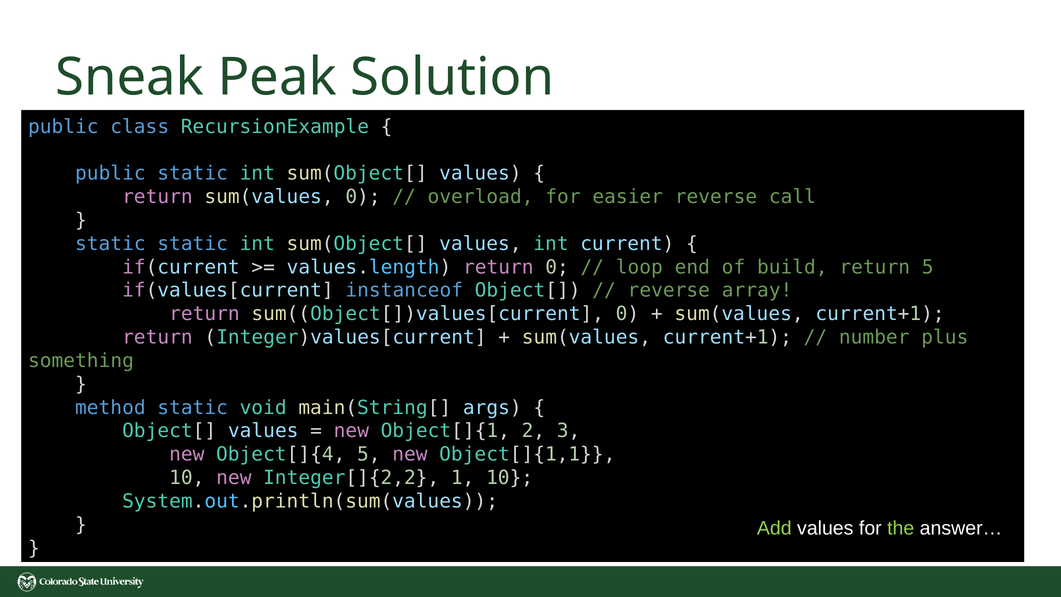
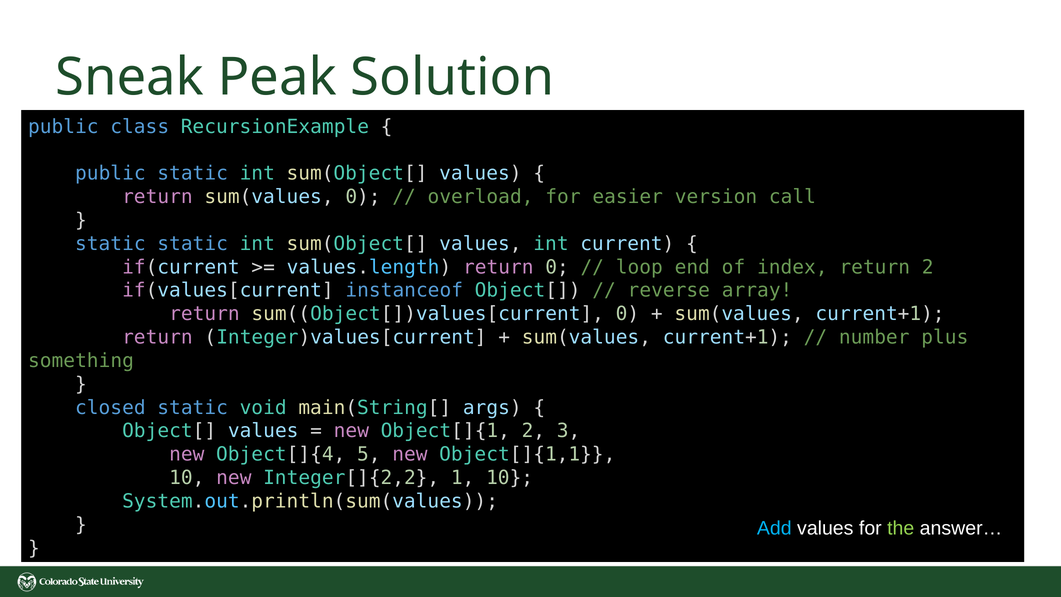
easier reverse: reverse -> version
build: build -> index
return 5: 5 -> 2
method: method -> closed
Add colour: light green -> light blue
